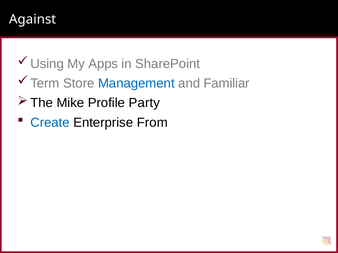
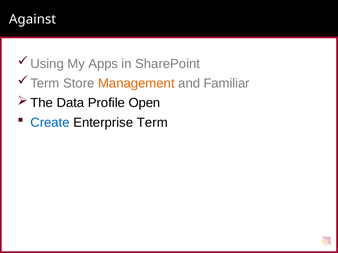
Management colour: blue -> orange
Mike: Mike -> Data
Party: Party -> Open
From: From -> Term
